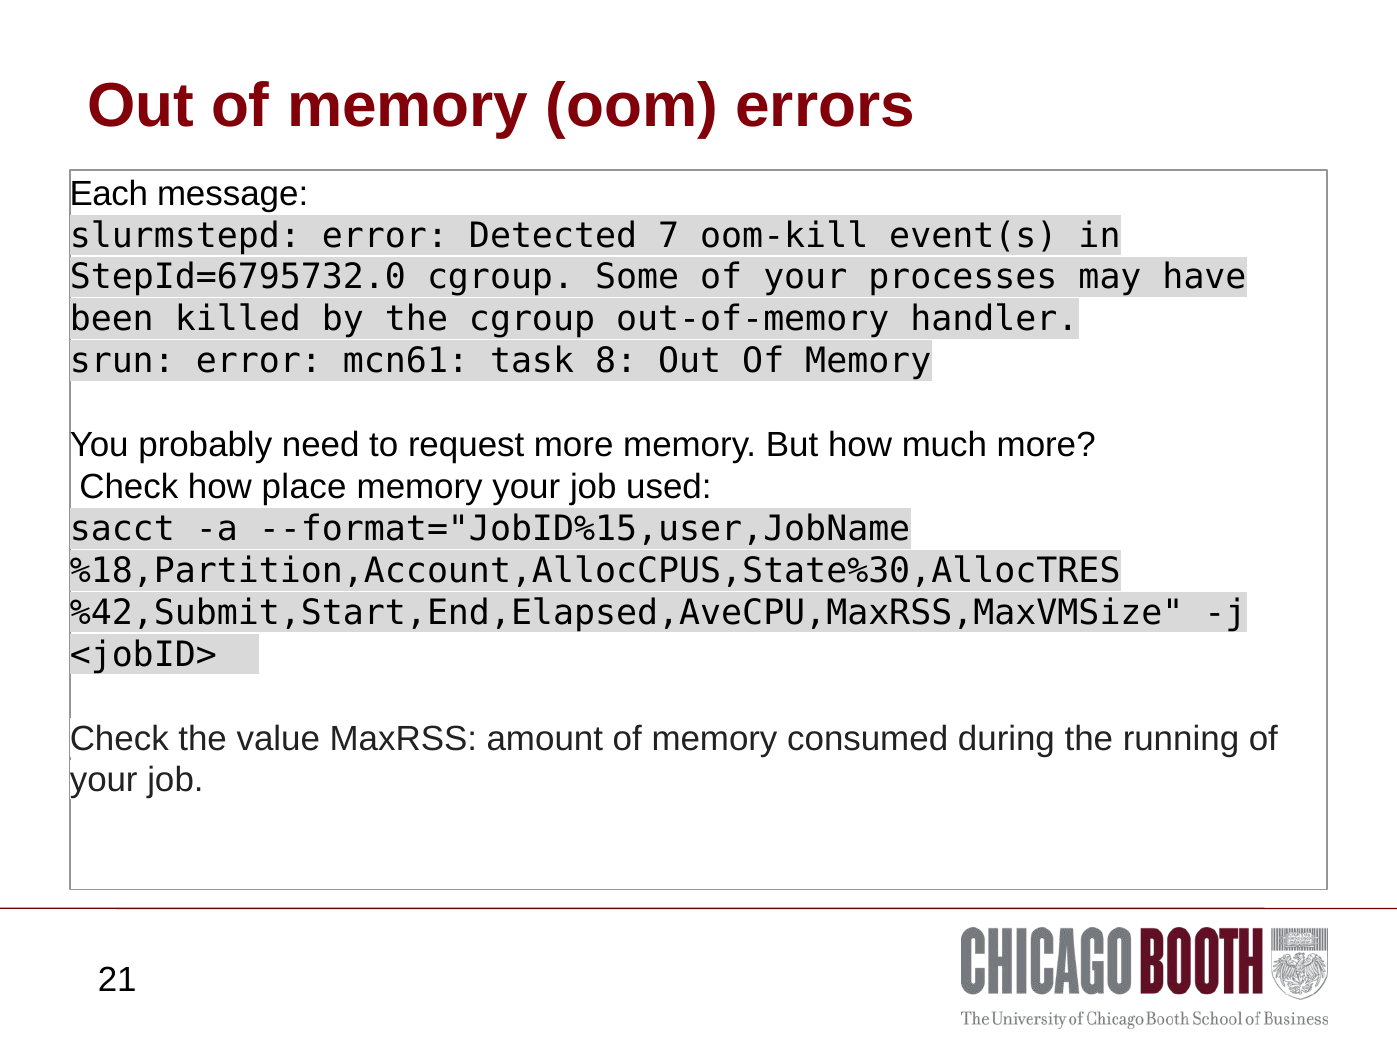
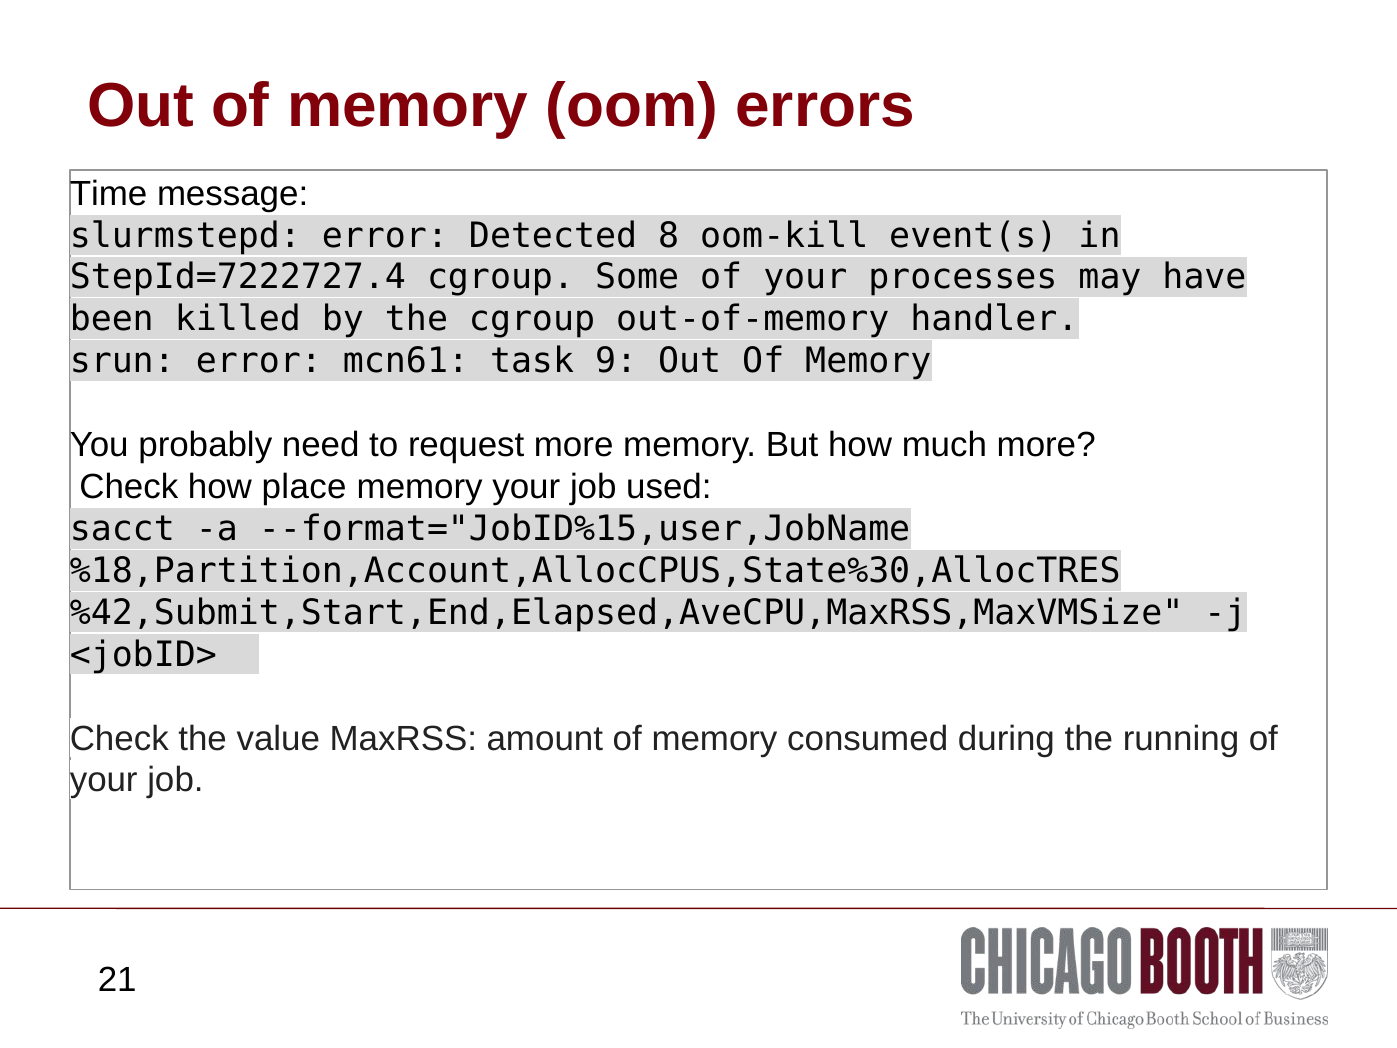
Each: Each -> Time
7: 7 -> 8
StepId=6795732.0: StepId=6795732.0 -> StepId=7222727.4
8: 8 -> 9
